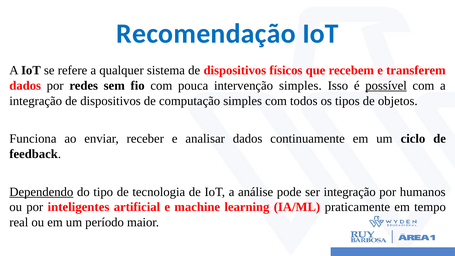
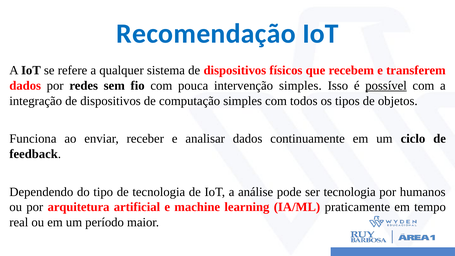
Dependendo underline: present -> none
ser integração: integração -> tecnologia
inteligentes: inteligentes -> arquitetura
